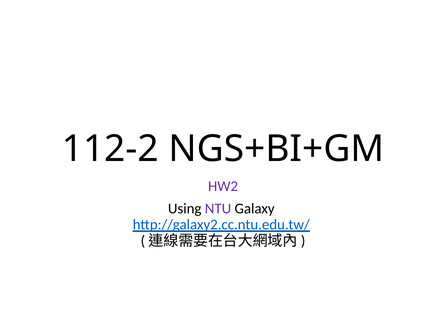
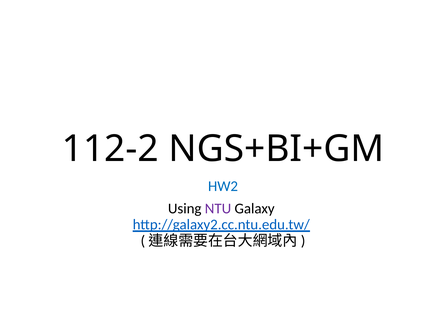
HW2 colour: purple -> blue
